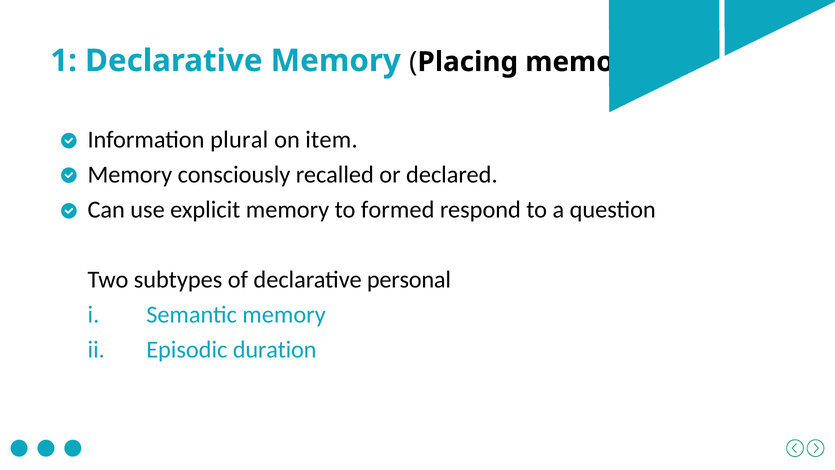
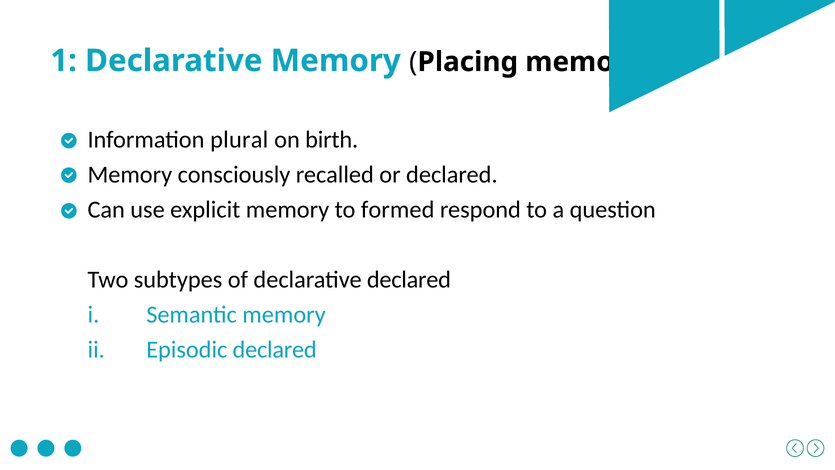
item: item -> birth
declarative personal: personal -> declared
Episodic duration: duration -> declared
